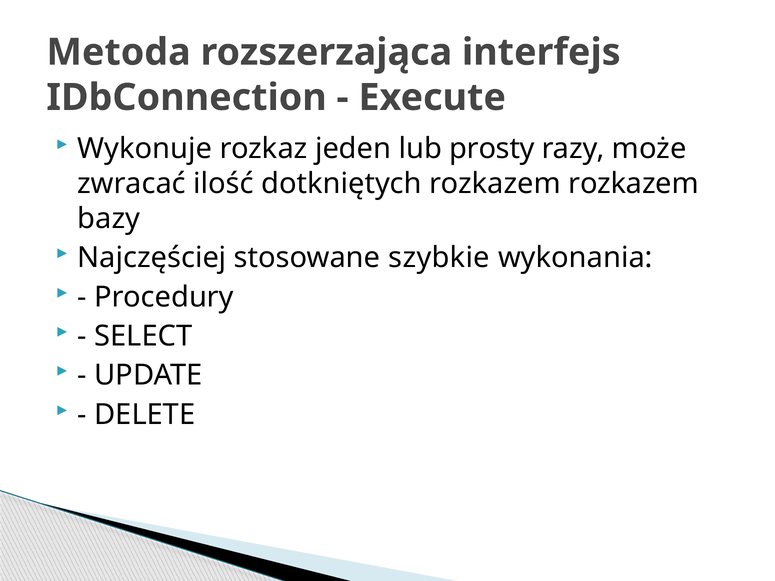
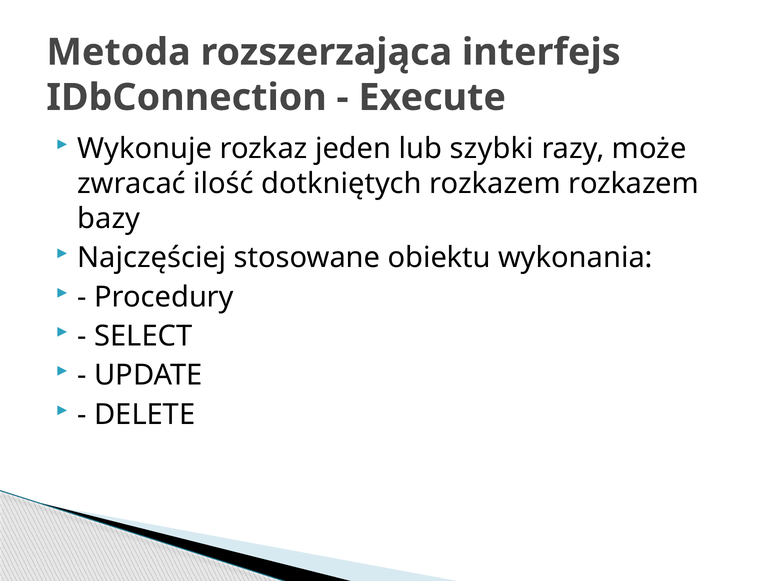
prosty: prosty -> szybki
szybkie: szybkie -> obiektu
